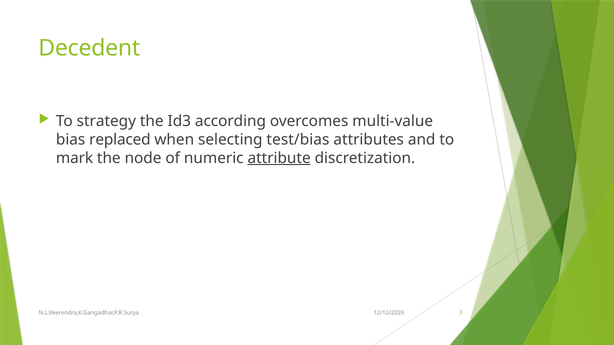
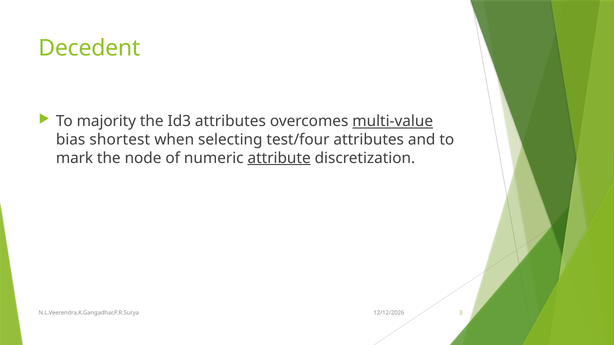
strategy: strategy -> majority
Id3 according: according -> attributes
multi-value underline: none -> present
replaced: replaced -> shortest
test/bias: test/bias -> test/four
